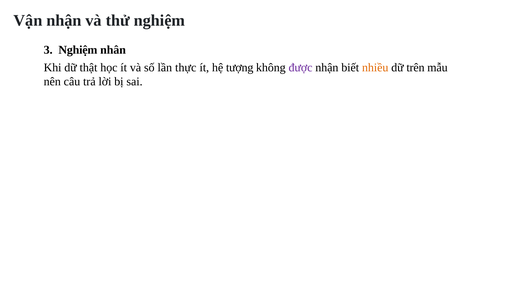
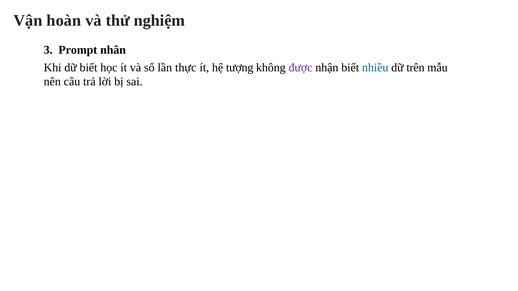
Vận nhận: nhận -> hoàn
3 Nghiệm: Nghiệm -> Prompt
dữ thật: thật -> biết
nhiều colour: orange -> blue
